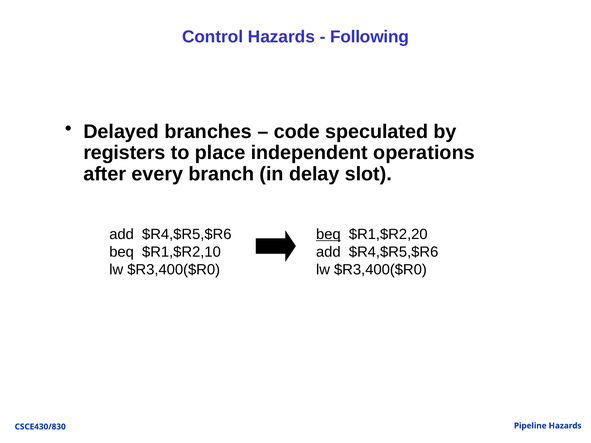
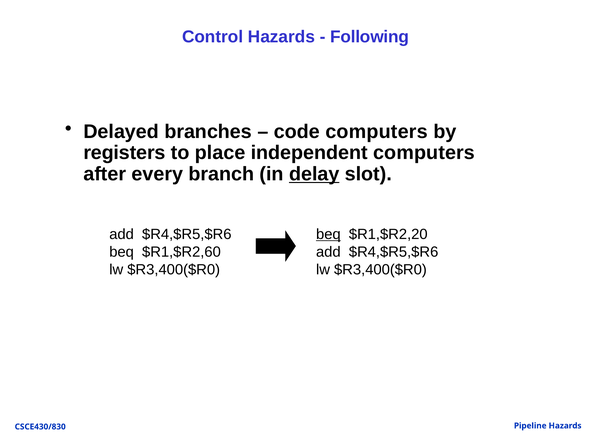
code speculated: speculated -> computers
independent operations: operations -> computers
delay underline: none -> present
$R1,$R2,10: $R1,$R2,10 -> $R1,$R2,60
